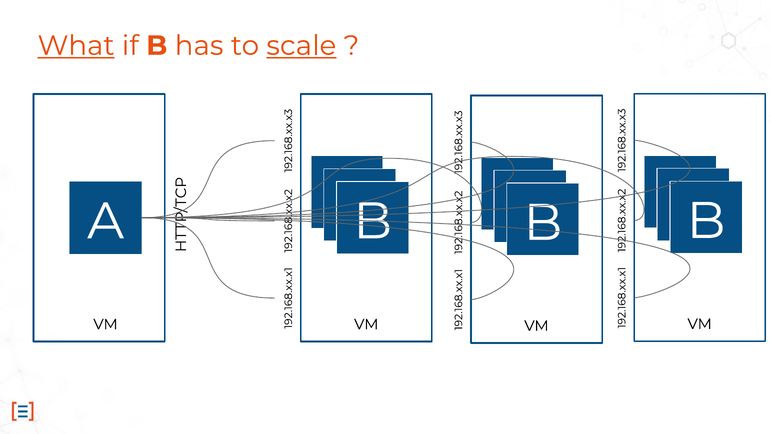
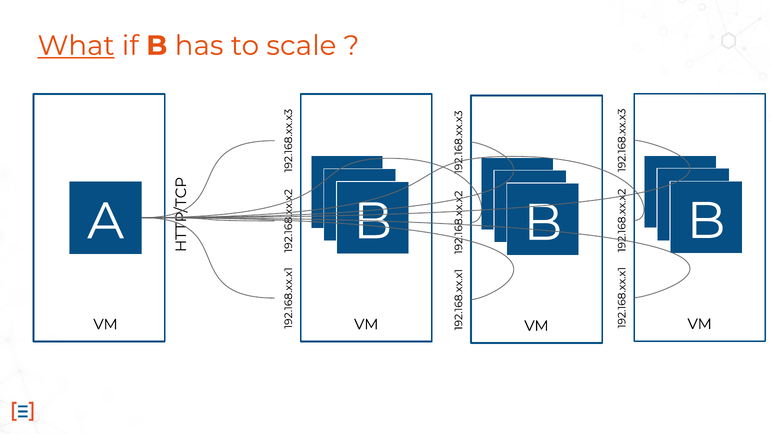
scale underline: present -> none
